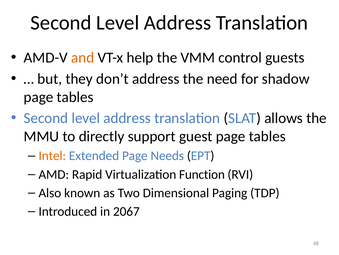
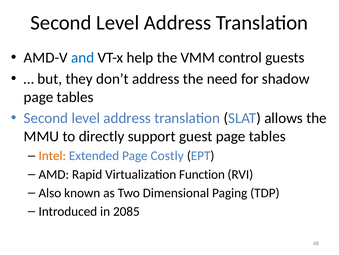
and colour: orange -> blue
Needs: Needs -> Costly
2067: 2067 -> 2085
